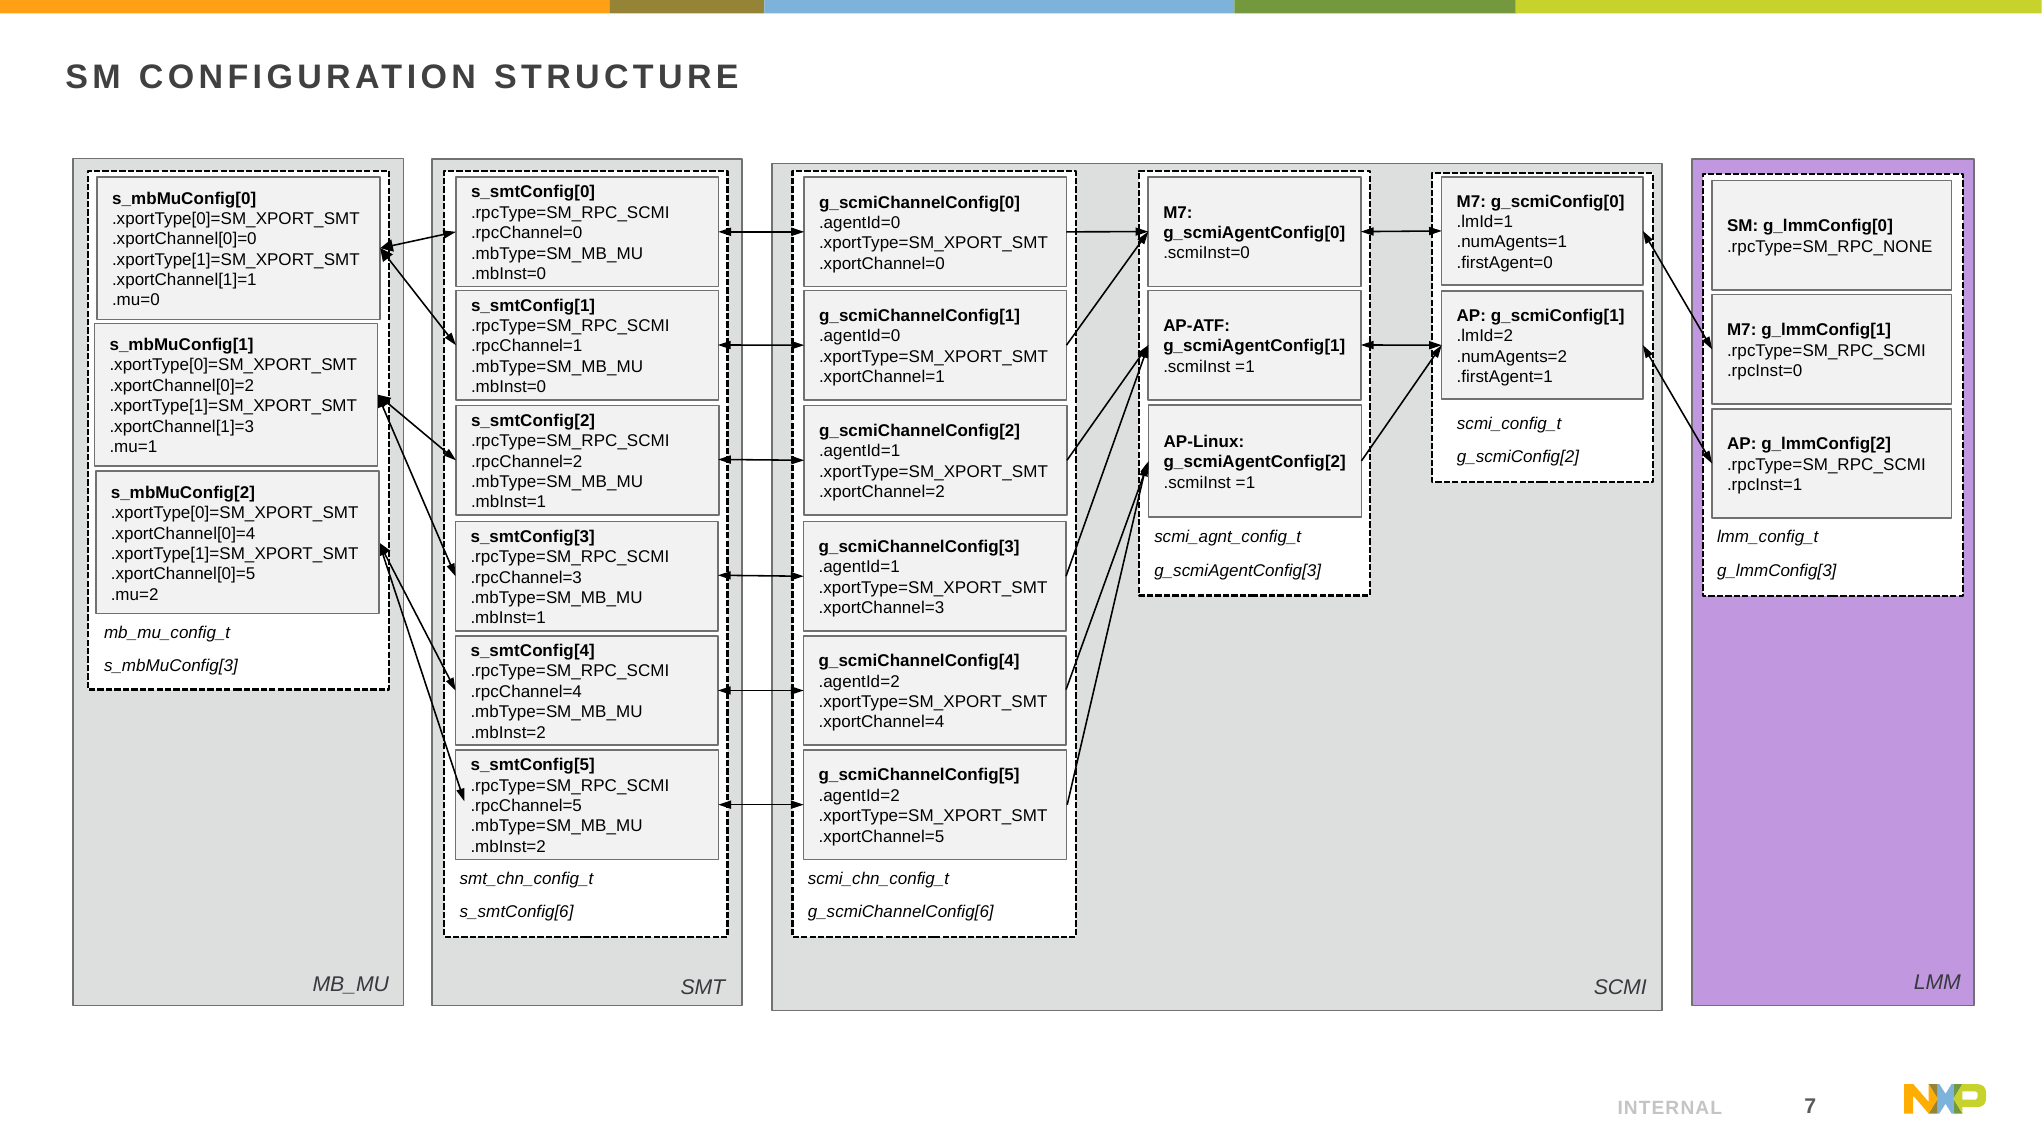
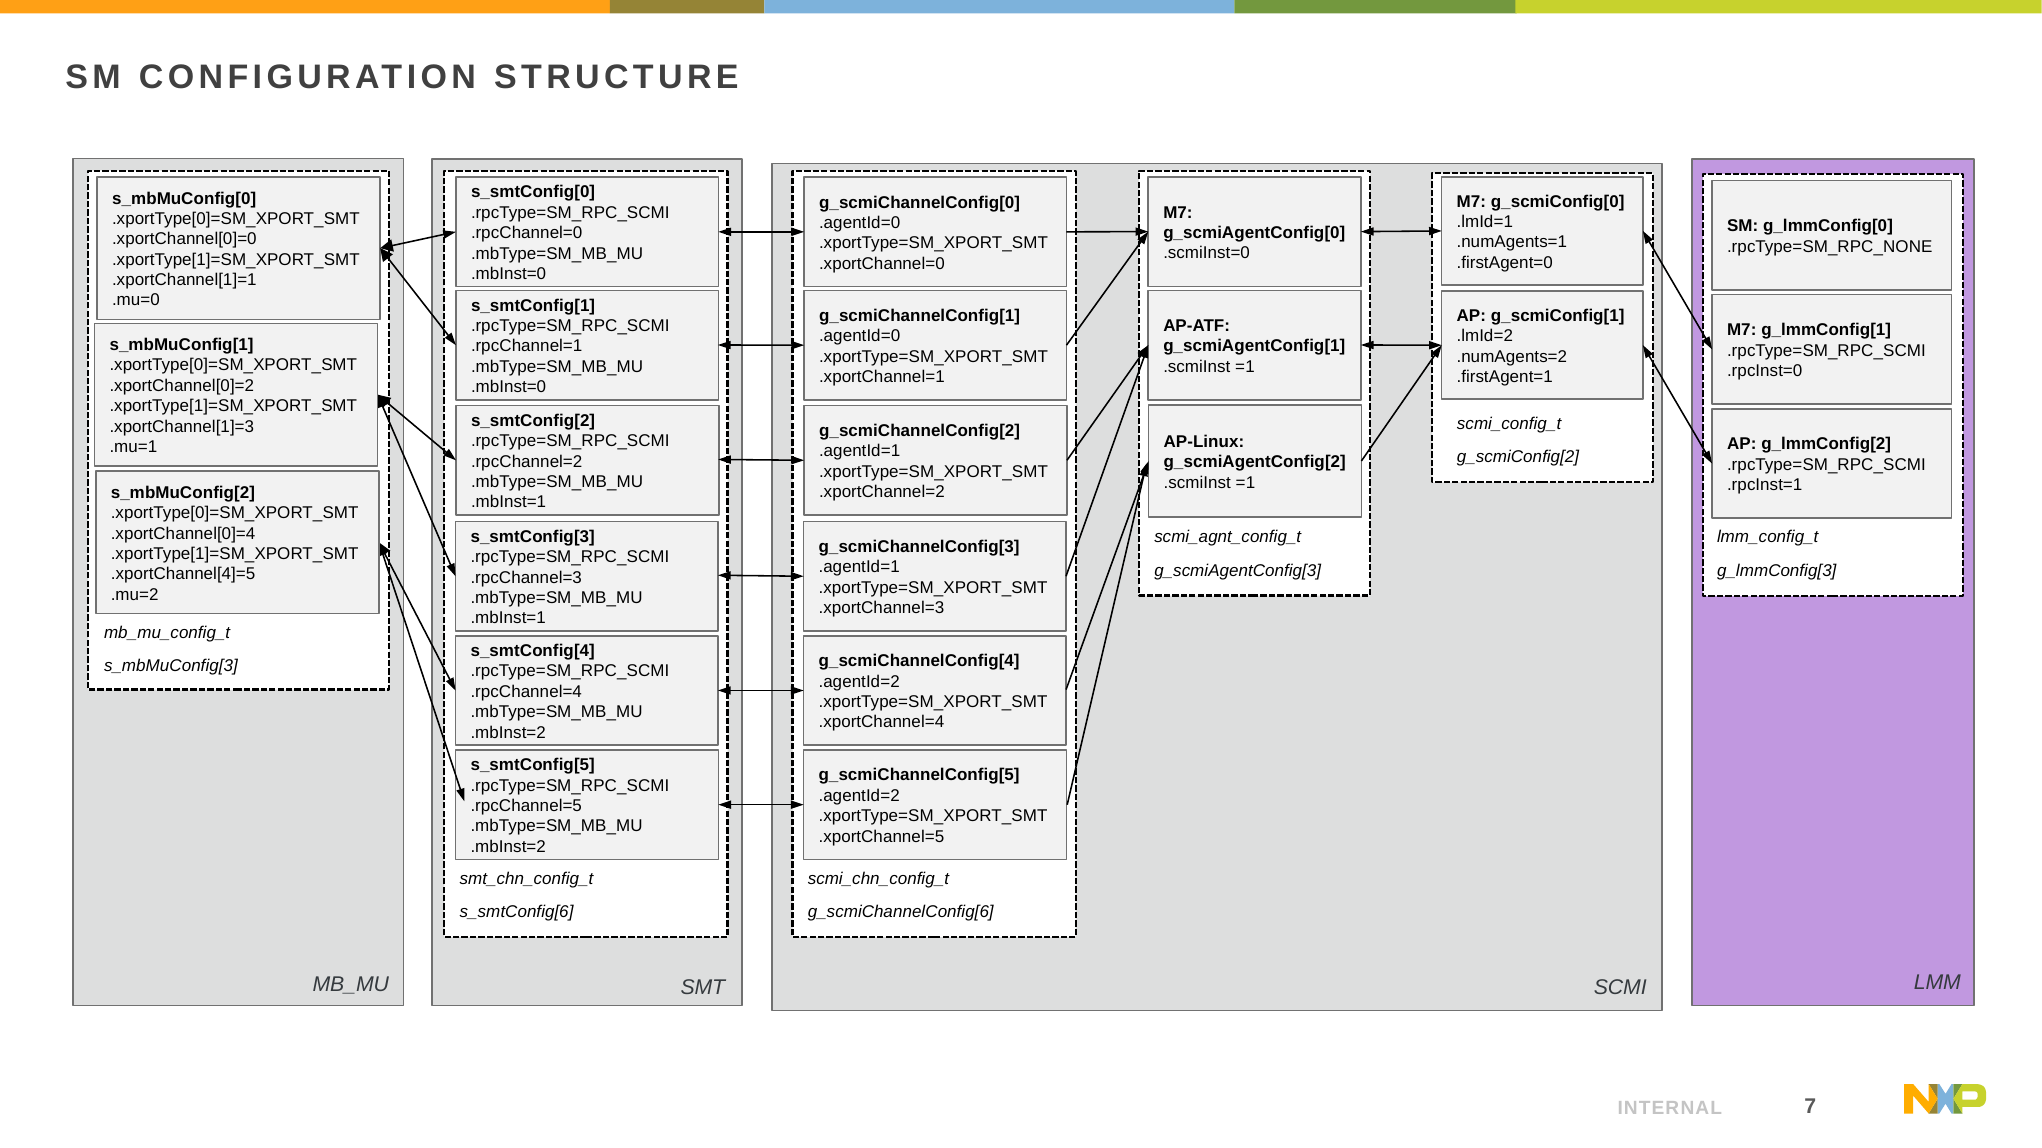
.xportChannel[0]=5: .xportChannel[0]=5 -> .xportChannel[4]=5
